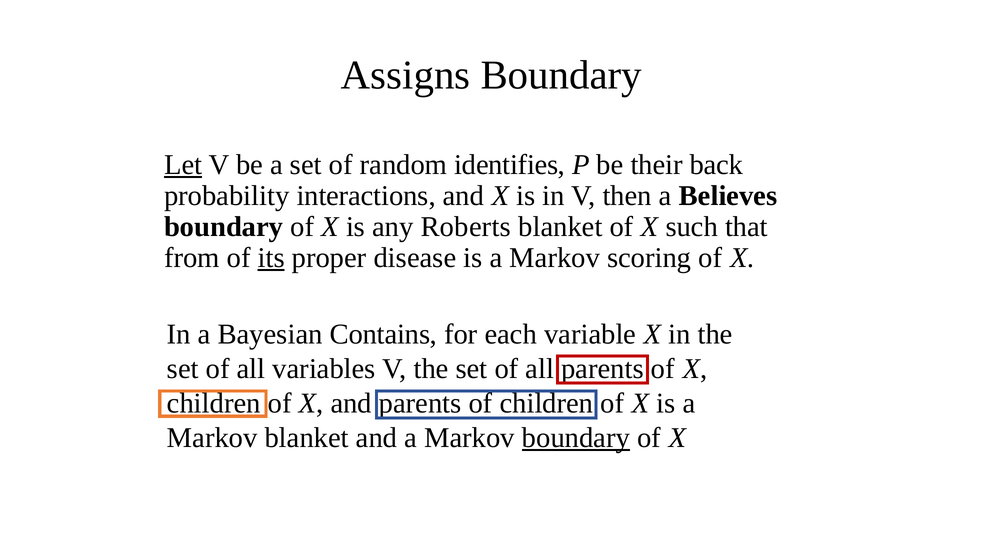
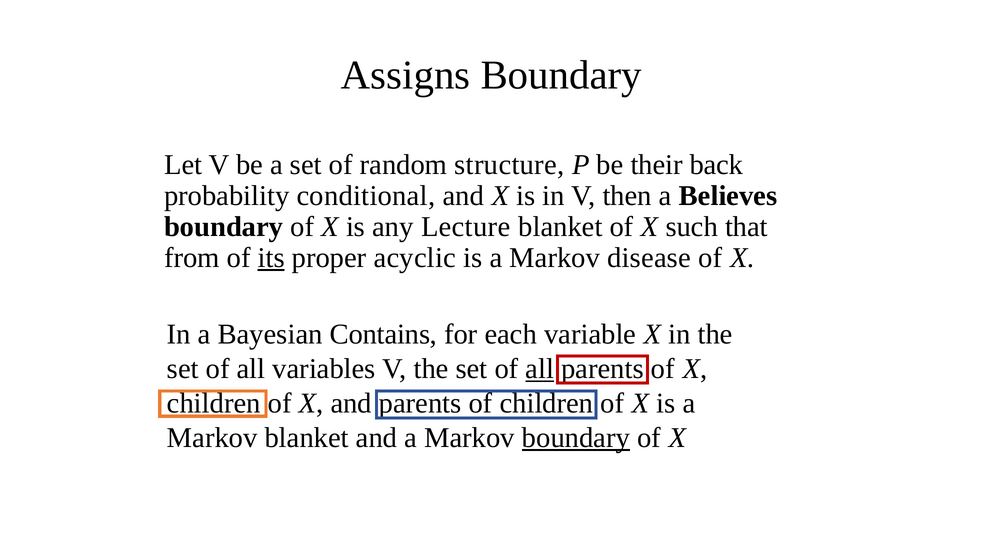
Let underline: present -> none
identifies: identifies -> structure
interactions: interactions -> conditional
Roberts: Roberts -> Lecture
disease: disease -> acyclic
scoring: scoring -> disease
all at (540, 369) underline: none -> present
